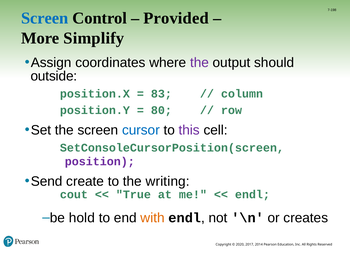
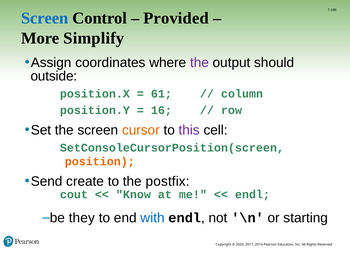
83: 83 -> 61
80: 80 -> 16
cursor colour: blue -> orange
position colour: purple -> orange
writing: writing -> postfix
True: True -> Know
hold: hold -> they
with colour: orange -> blue
creates: creates -> starting
